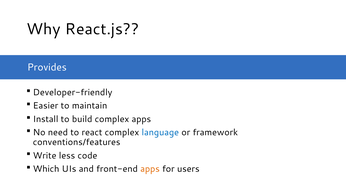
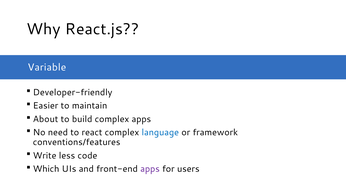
Provides: Provides -> Variable
Install: Install -> About
apps at (150, 169) colour: orange -> purple
